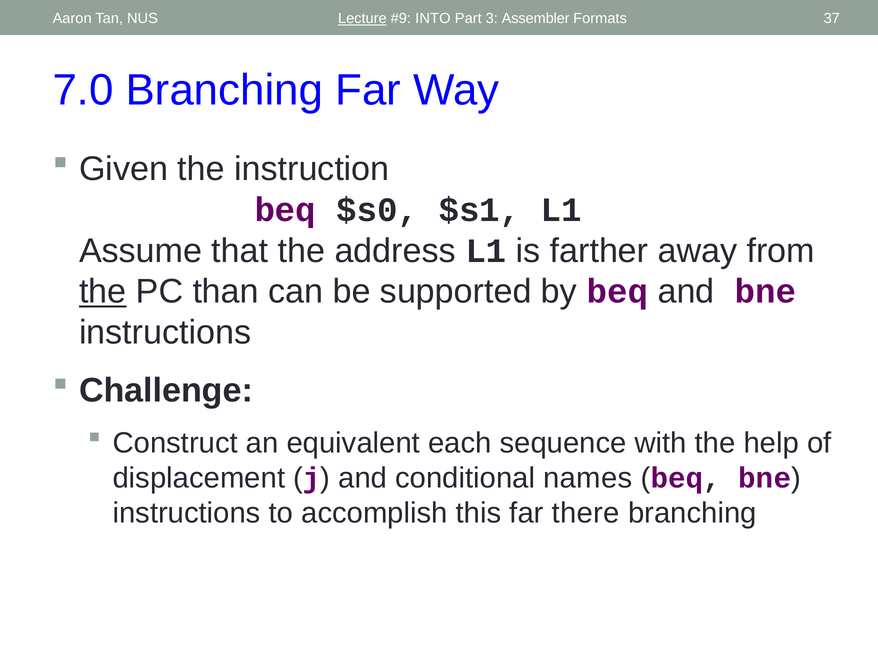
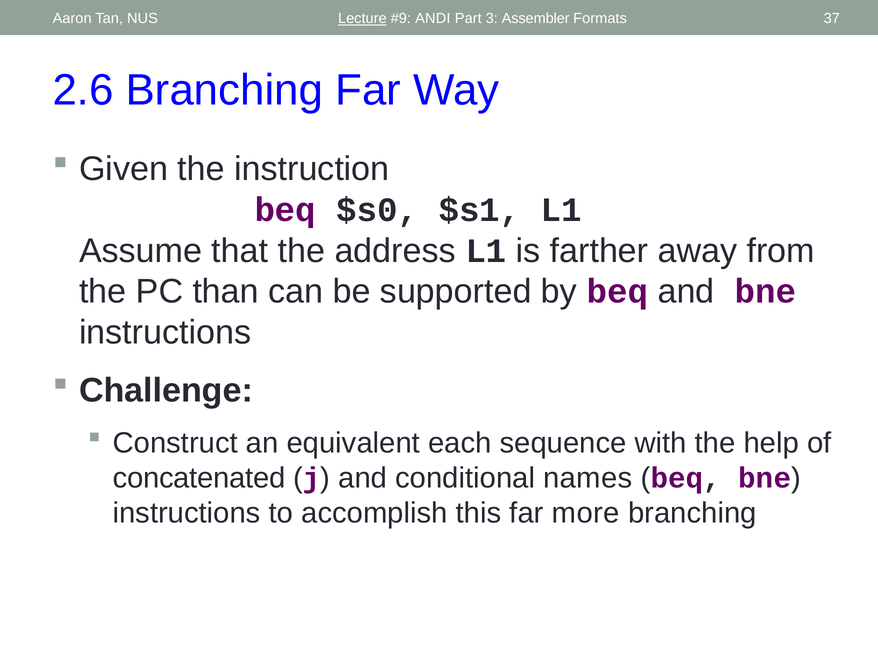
INTO: INTO -> ANDI
7.0: 7.0 -> 2.6
the at (103, 291) underline: present -> none
displacement: displacement -> concatenated
there: there -> more
